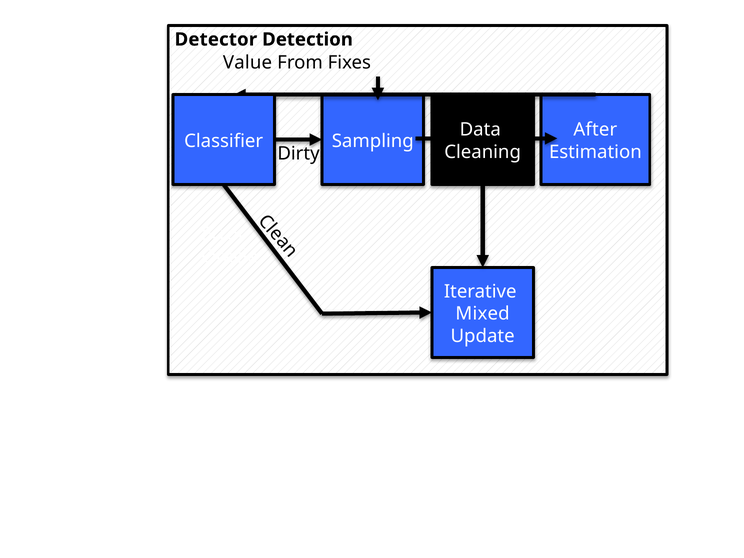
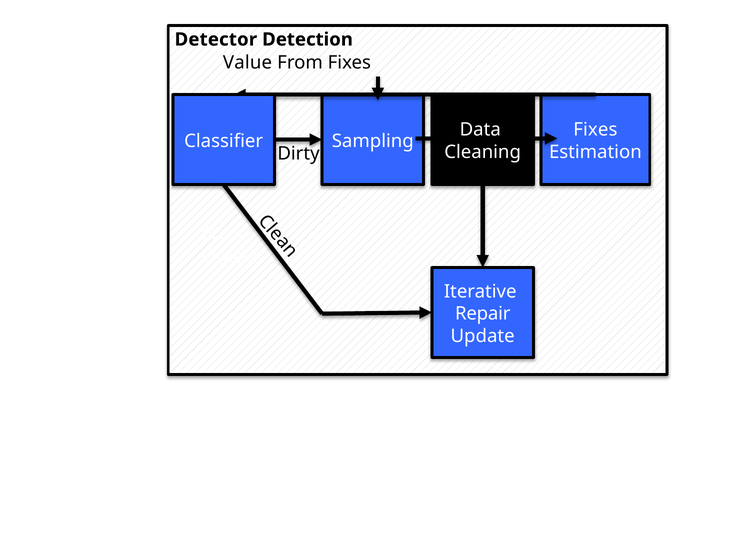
After at (595, 130): After -> Fixes
Mixed: Mixed -> Repair
